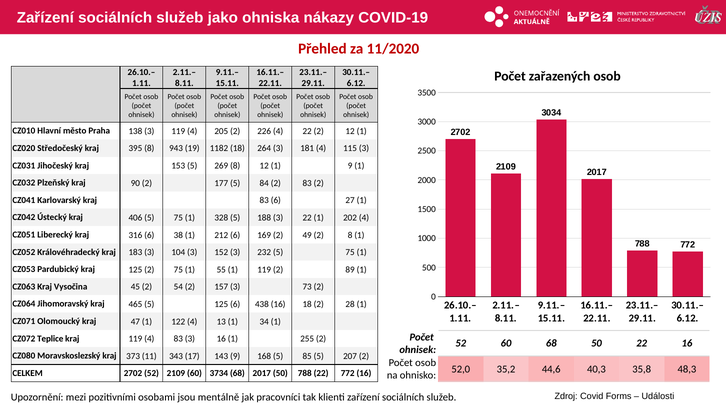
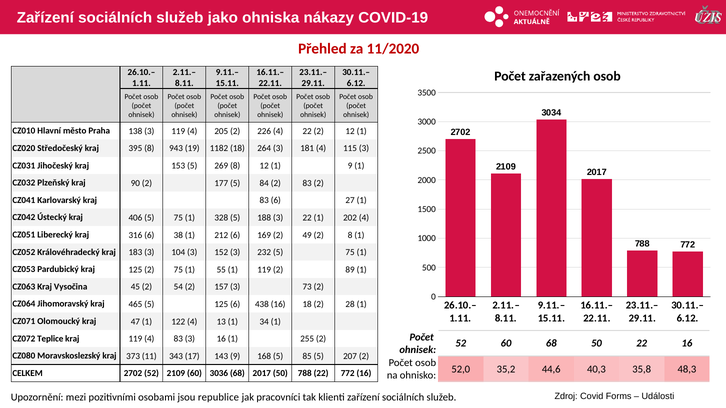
3734: 3734 -> 3036
mentálně: mentálně -> republice
